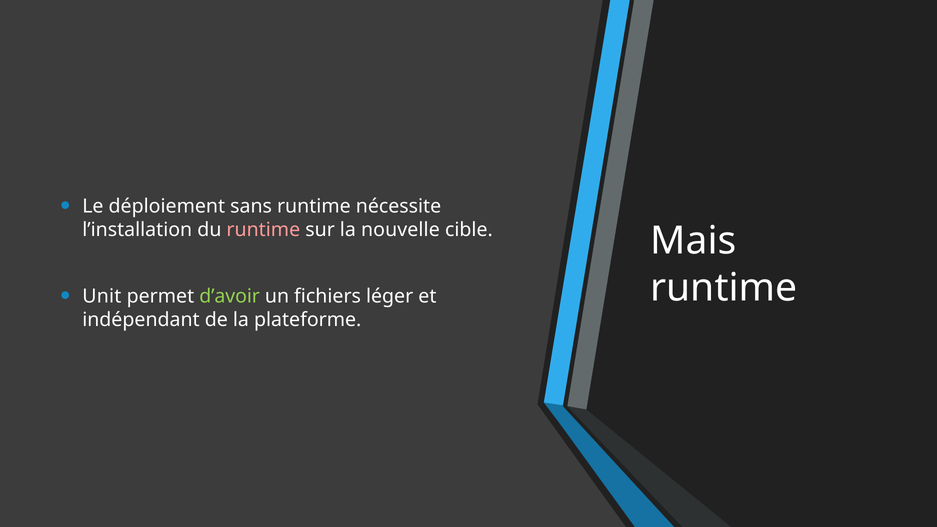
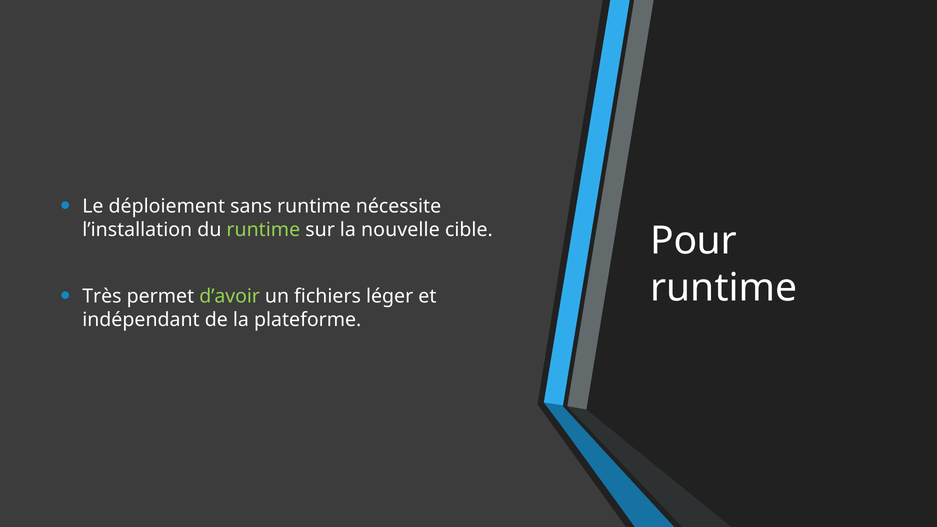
runtime at (263, 230) colour: pink -> light green
Mais: Mais -> Pour
Unit: Unit -> Très
